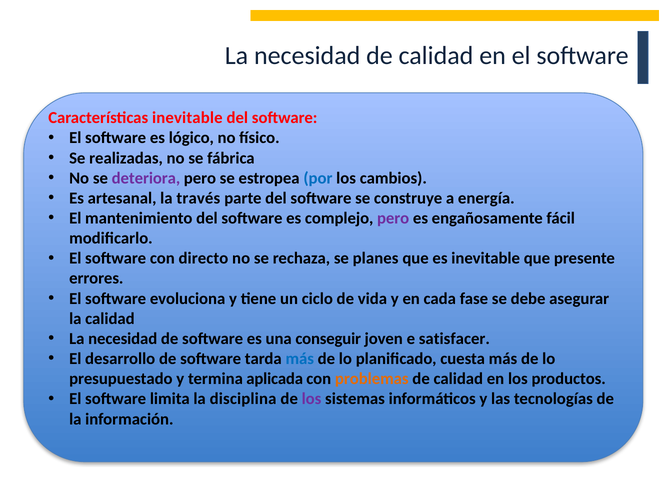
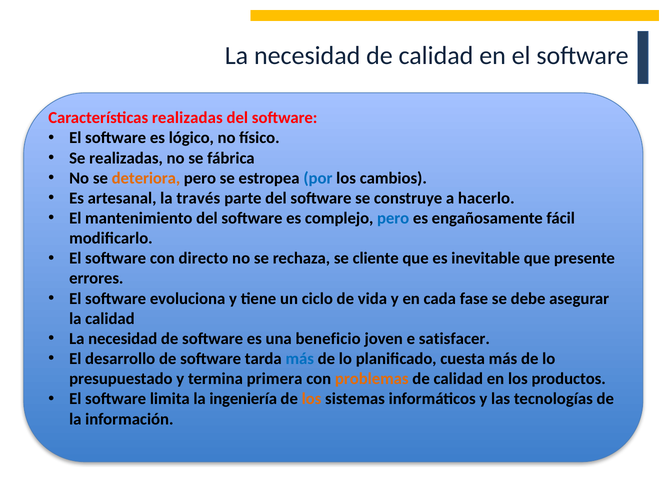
Características inevitable: inevitable -> realizadas
deteriora colour: purple -> orange
energía: energía -> hacerlo
pero at (393, 218) colour: purple -> blue
planes: planes -> cliente
conseguir: conseguir -> beneficio
aplicada: aplicada -> primera
disciplina: disciplina -> ingeniería
los at (312, 399) colour: purple -> orange
